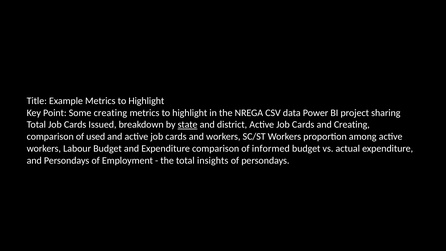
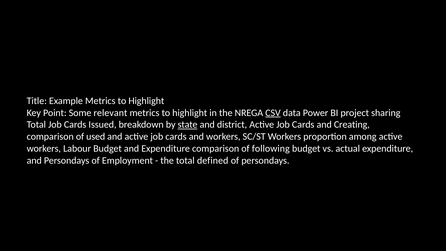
Some creating: creating -> relevant
CSV underline: none -> present
informed: informed -> following
insights: insights -> defined
